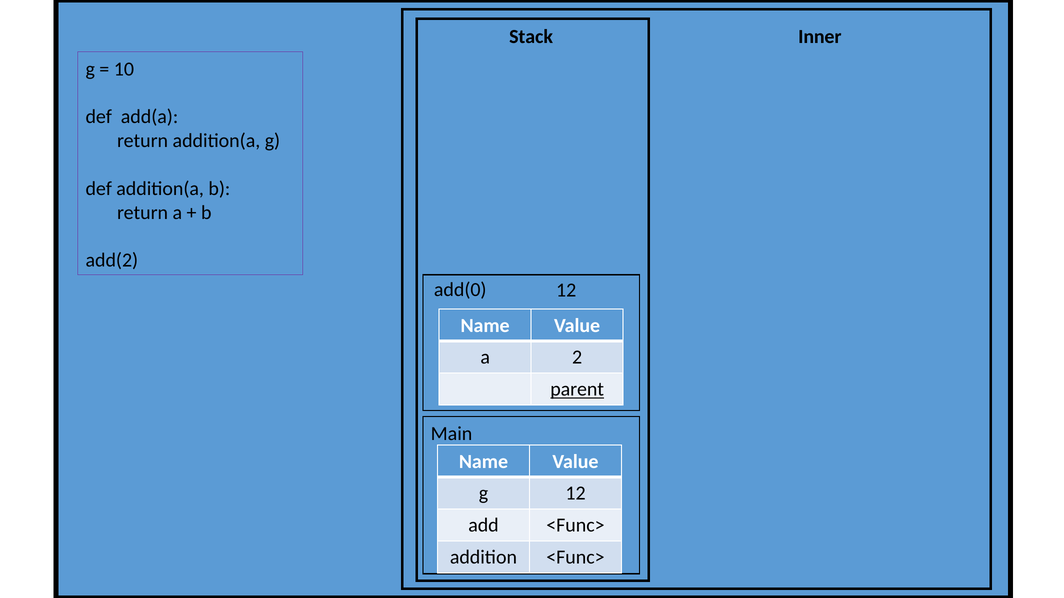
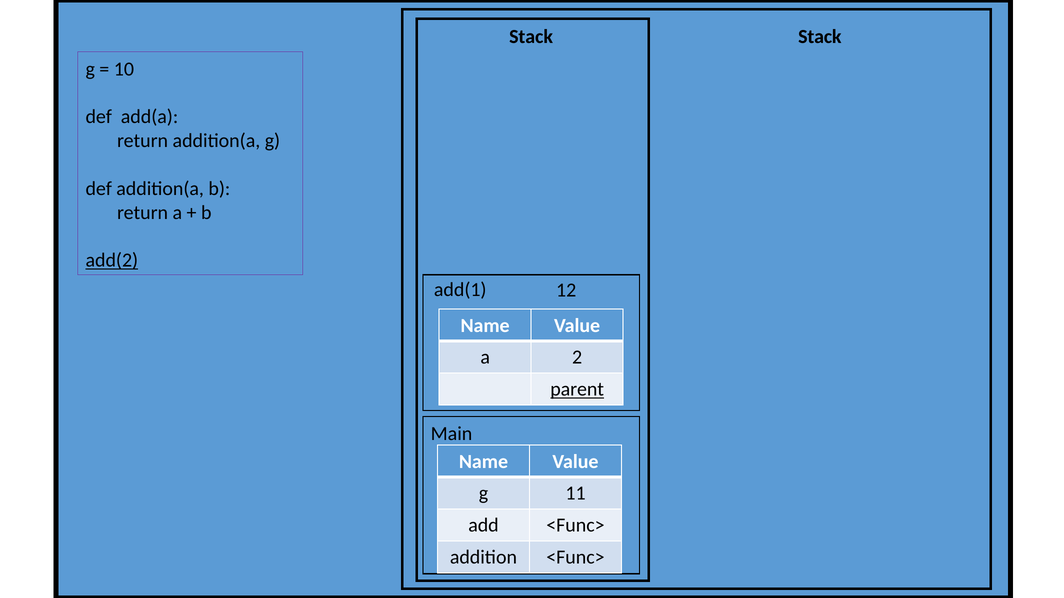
Inner at (820, 37): Inner -> Stack
add(2 underline: none -> present
add(0: add(0 -> add(1
g 12: 12 -> 11
